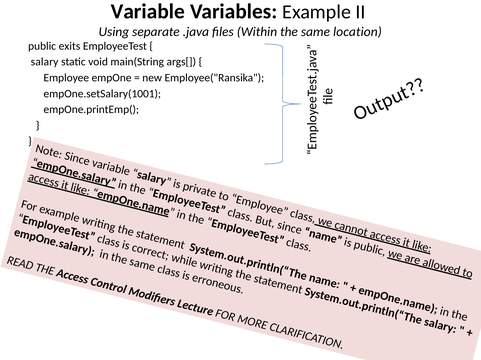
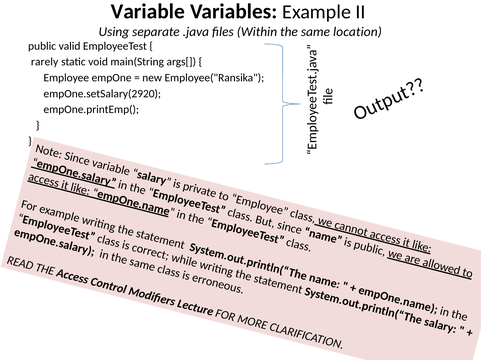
exits: exits -> valid
salary: salary -> rarely
empOne.setSalary(1001: empOne.setSalary(1001 -> empOne.setSalary(2920
